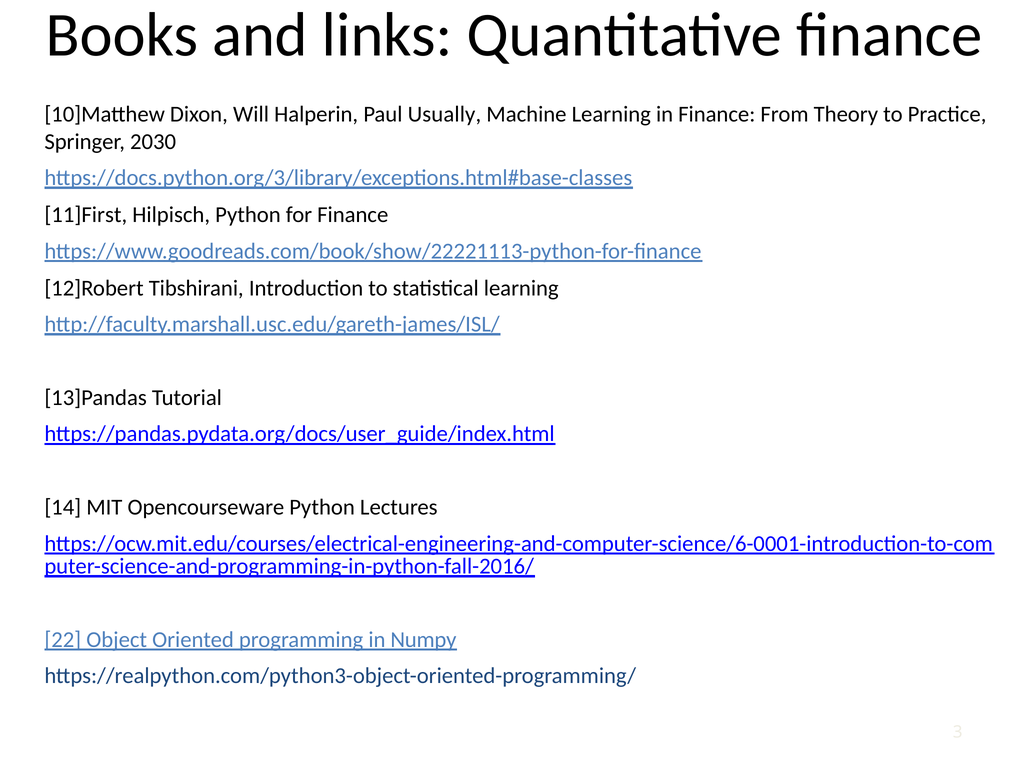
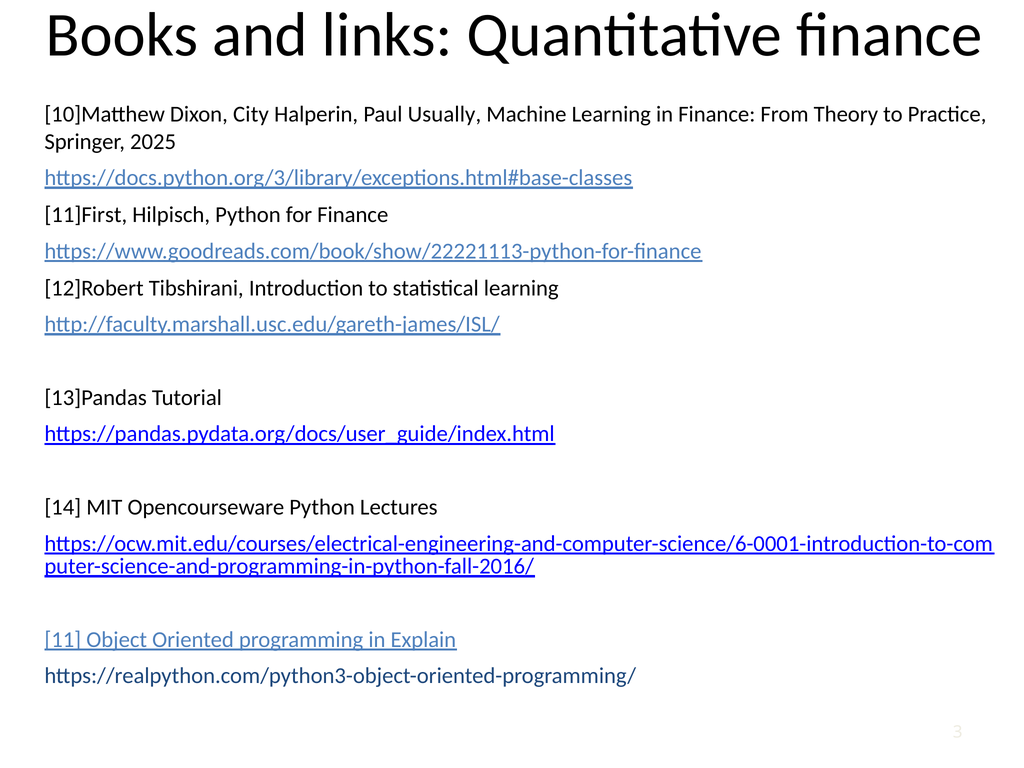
Will: Will -> City
2030: 2030 -> 2025
22: 22 -> 11
Numpy: Numpy -> Explain
